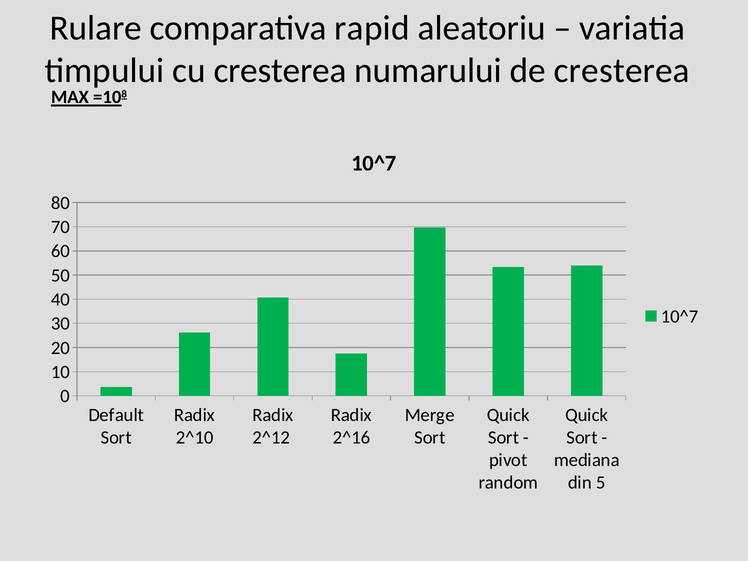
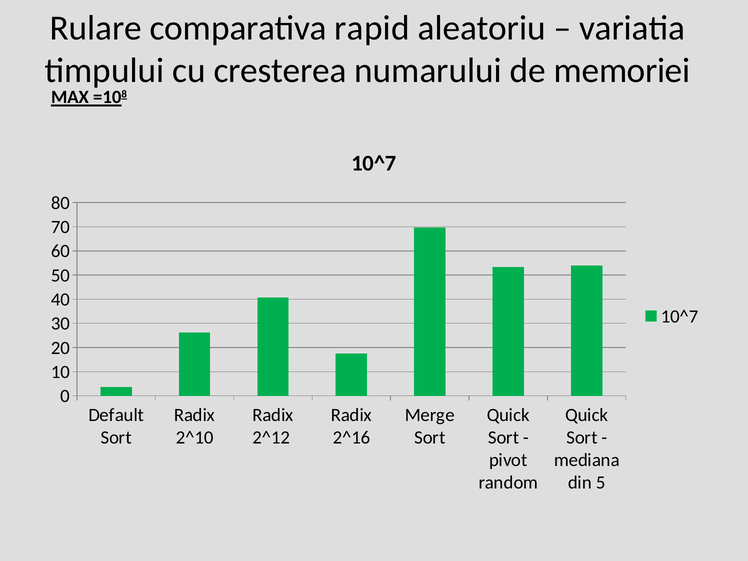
de cresterea: cresterea -> memoriei
